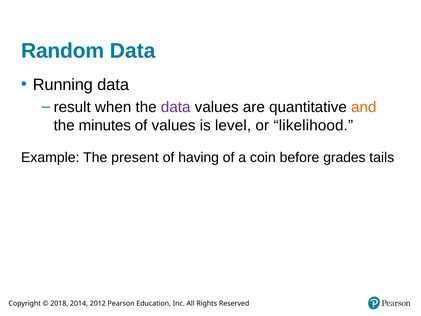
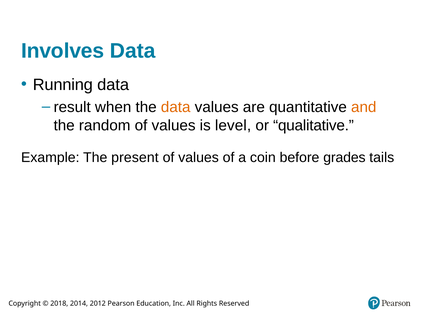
Random: Random -> Involves
data at (176, 107) colour: purple -> orange
minutes: minutes -> random
likelihood: likelihood -> qualitative
having at (199, 157): having -> values
